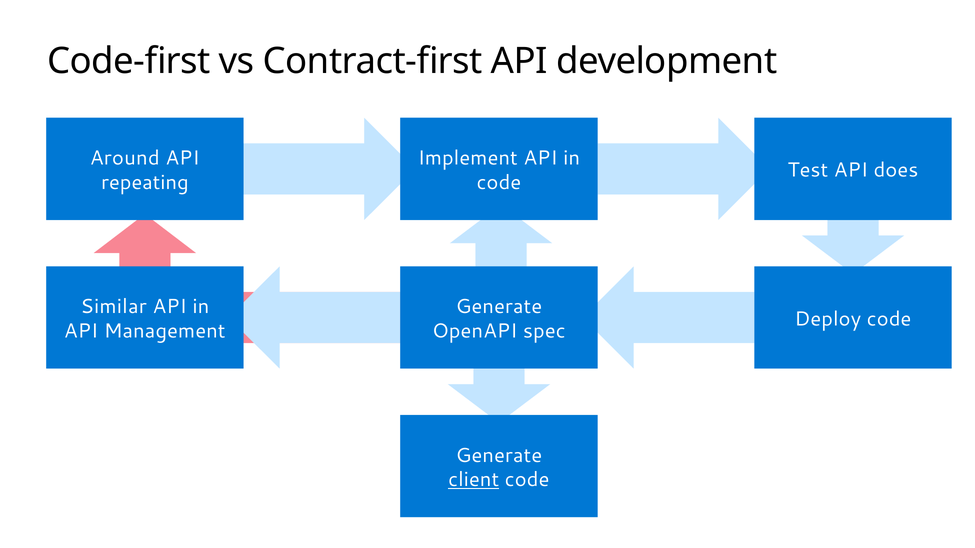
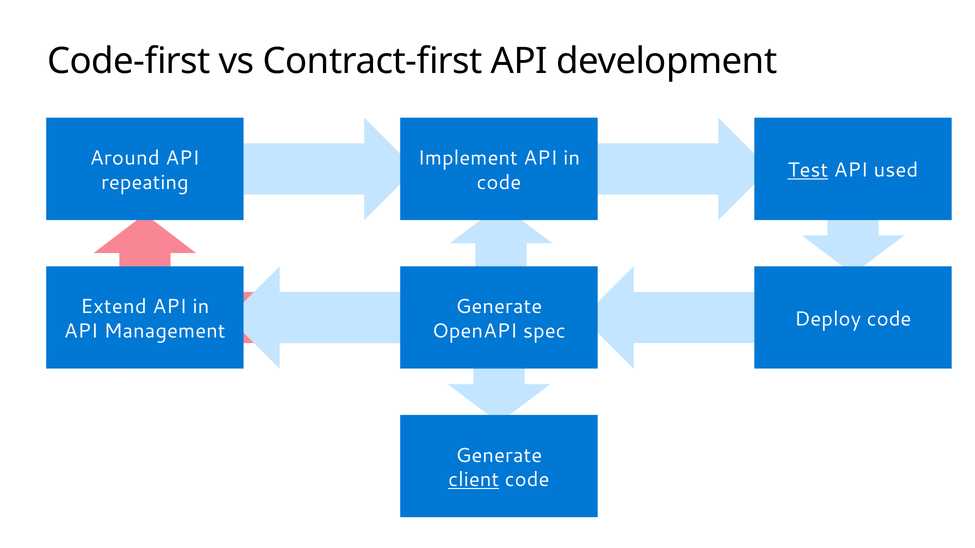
Test underline: none -> present
does: does -> used
Similar: Similar -> Extend
